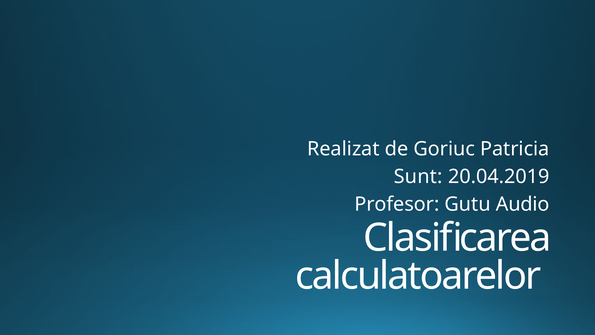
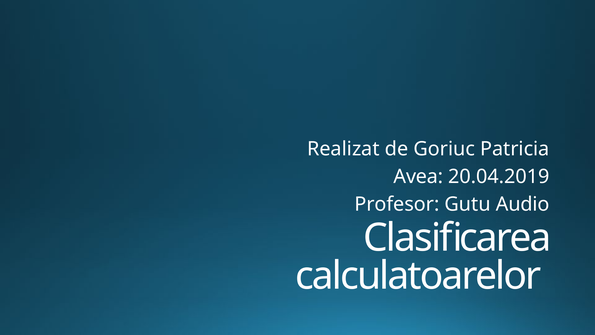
Sunt: Sunt -> Avea
